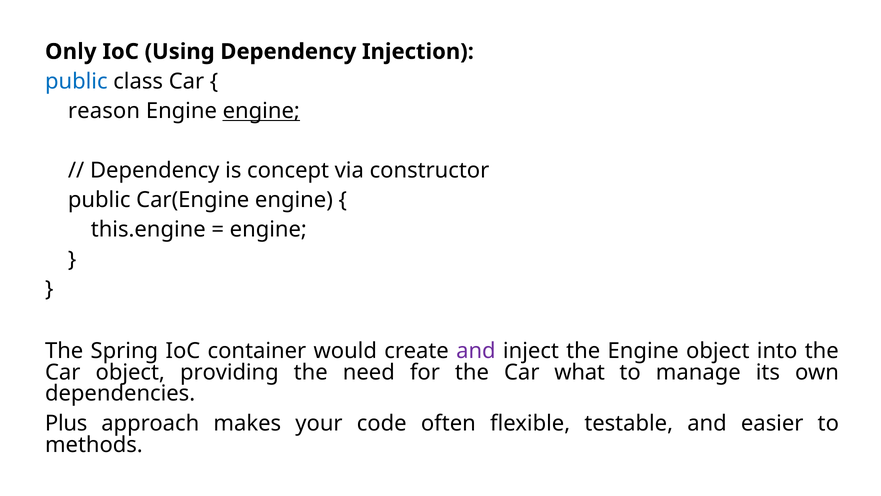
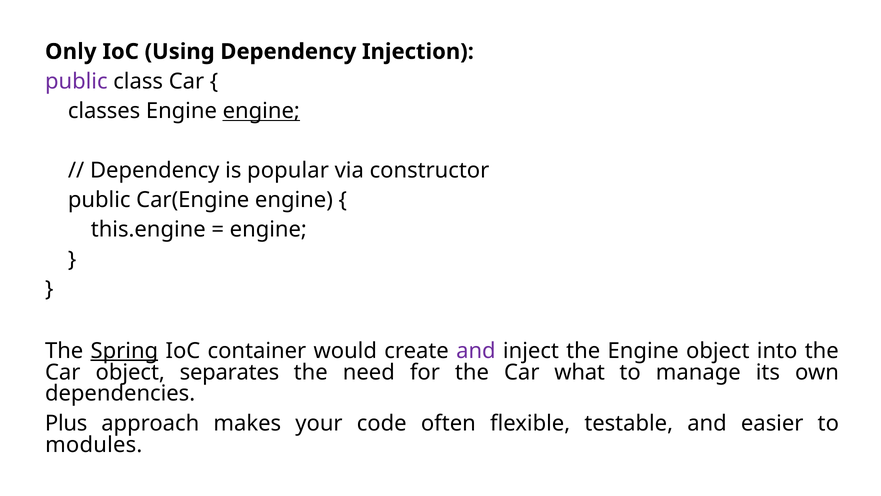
public at (76, 81) colour: blue -> purple
reason: reason -> classes
concept: concept -> popular
Spring underline: none -> present
providing: providing -> separates
methods: methods -> modules
